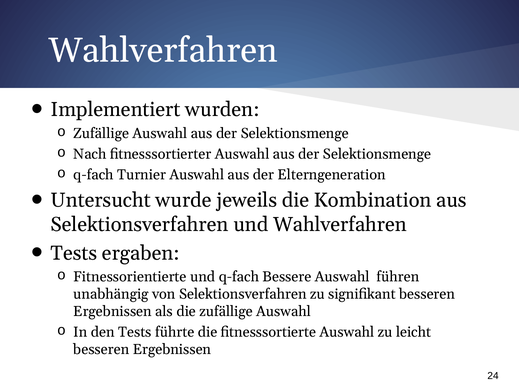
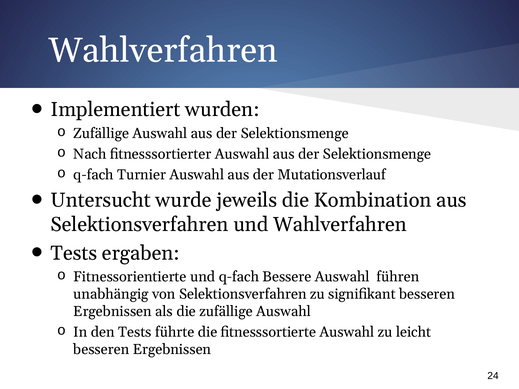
Elterngeneration: Elterngeneration -> Mutationsverlauf
